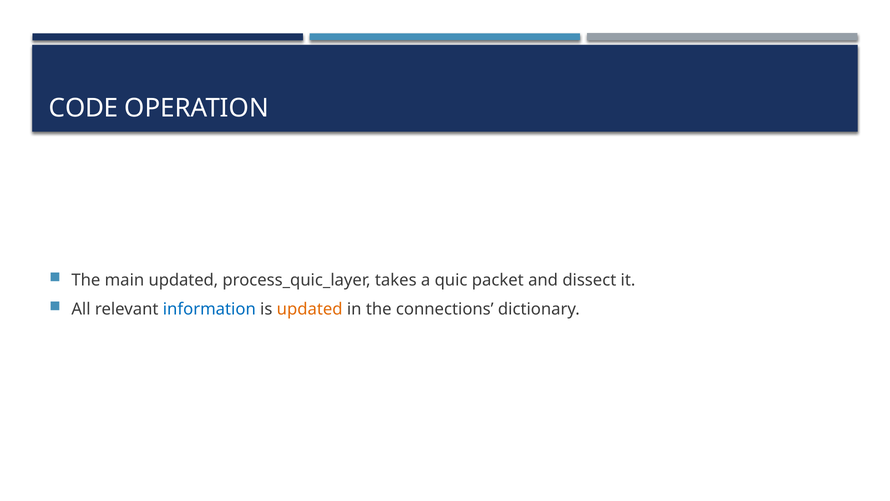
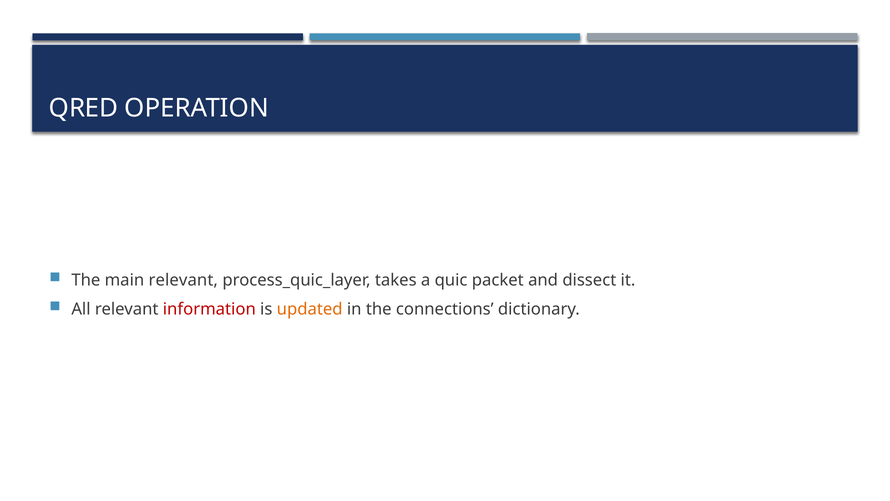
CODE: CODE -> QRED
main updated: updated -> relevant
information colour: blue -> red
